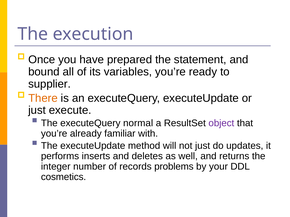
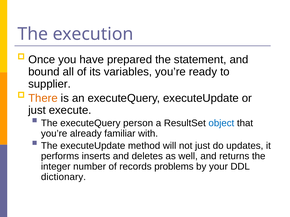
normal: normal -> person
object colour: purple -> blue
cosmetics: cosmetics -> dictionary
